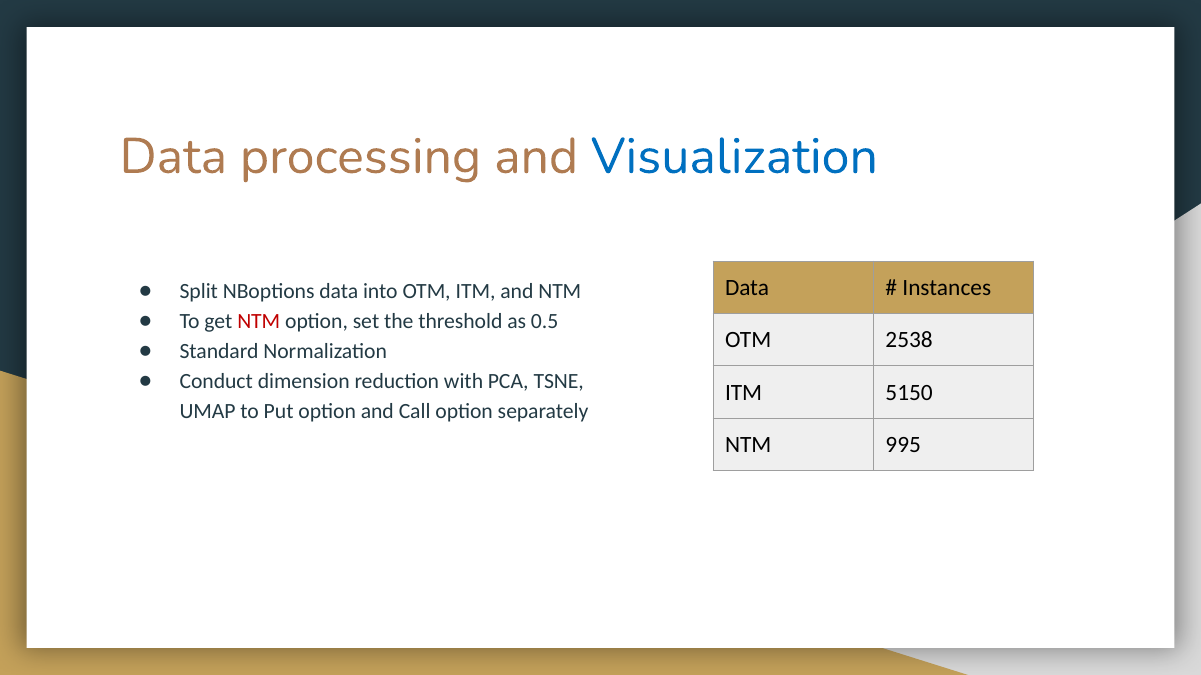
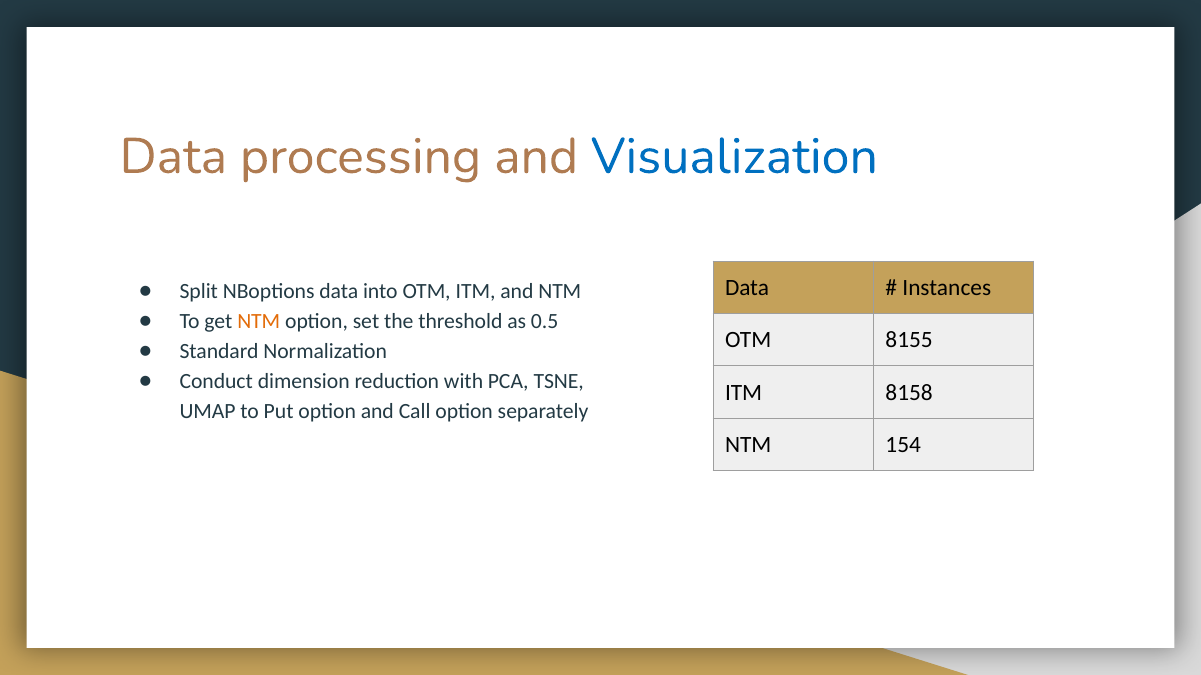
NTM at (259, 322) colour: red -> orange
2538: 2538 -> 8155
5150: 5150 -> 8158
995: 995 -> 154
